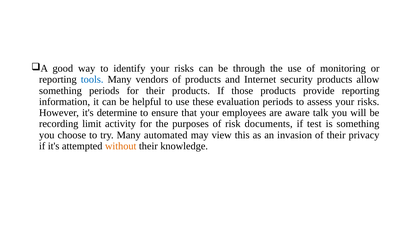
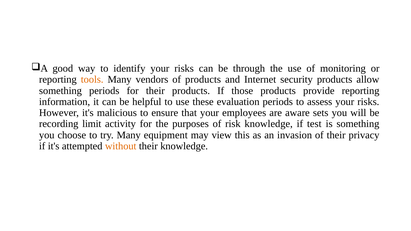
tools colour: blue -> orange
determine: determine -> malicious
talk: talk -> sets
risk documents: documents -> knowledge
automated: automated -> equipment
